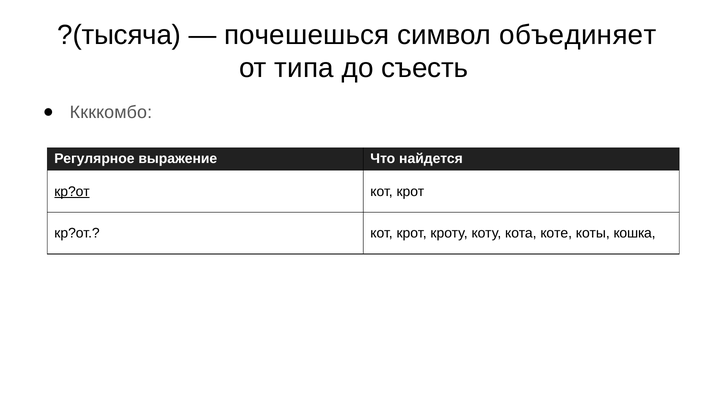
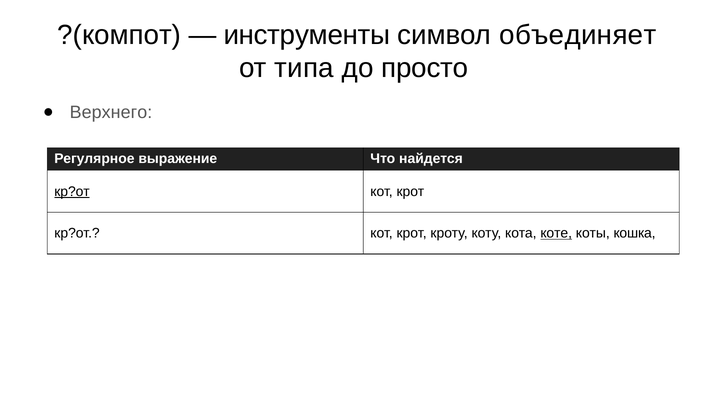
?(тысяча: ?(тысяча -> ?(компот
почешешься: почешешься -> инструменты
съесть: съесть -> просто
Ккккомбо: Ккккомбо -> Верхнего
коте underline: none -> present
